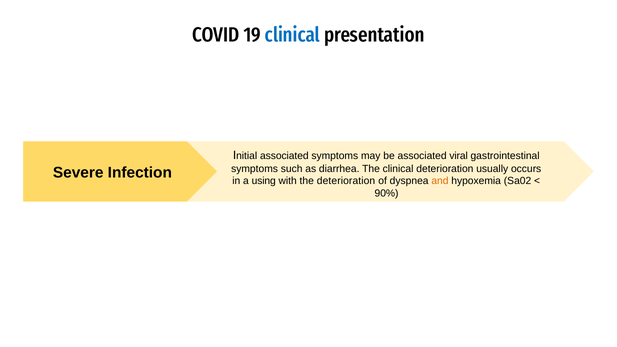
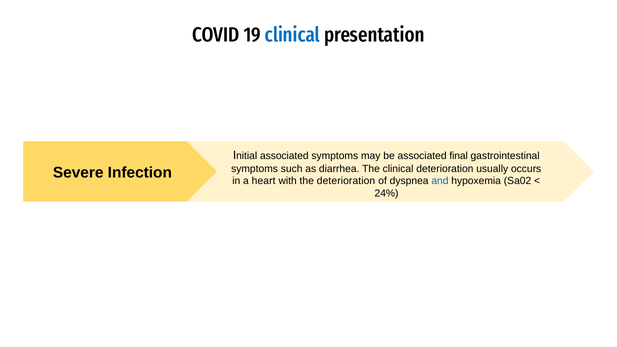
viral: viral -> final
using: using -> heart
and colour: orange -> blue
90%: 90% -> 24%
